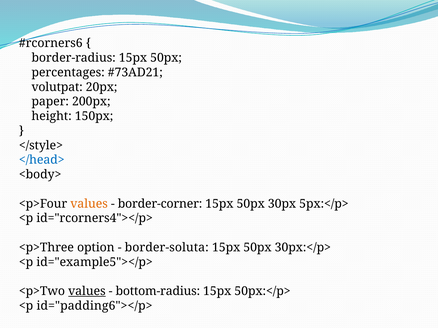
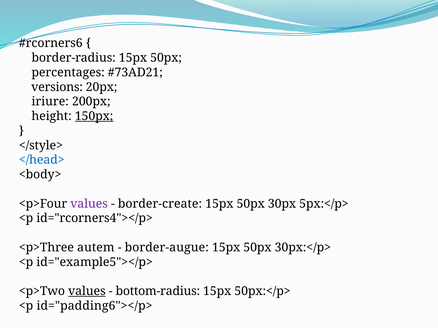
volutpat: volutpat -> versions
paper: paper -> iriure
150px underline: none -> present
values at (89, 204) colour: orange -> purple
border-corner: border-corner -> border-create
option: option -> autem
border-soluta: border-soluta -> border-augue
